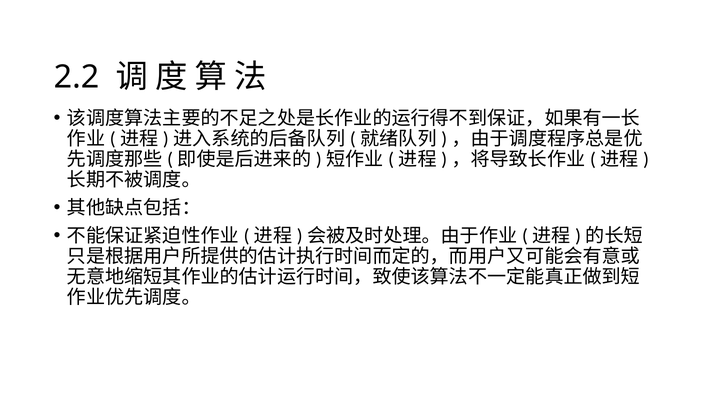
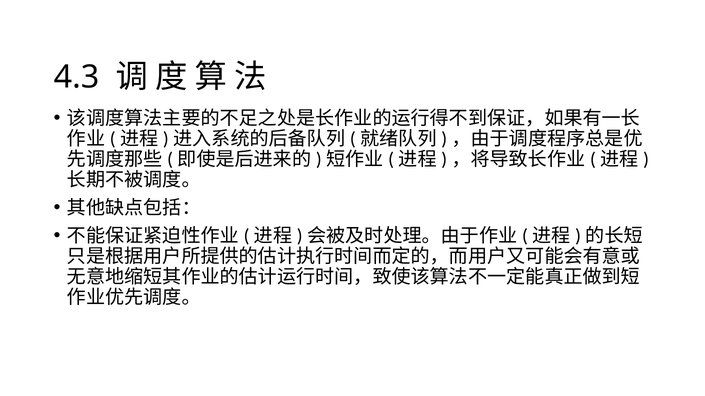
2.2: 2.2 -> 4.3
